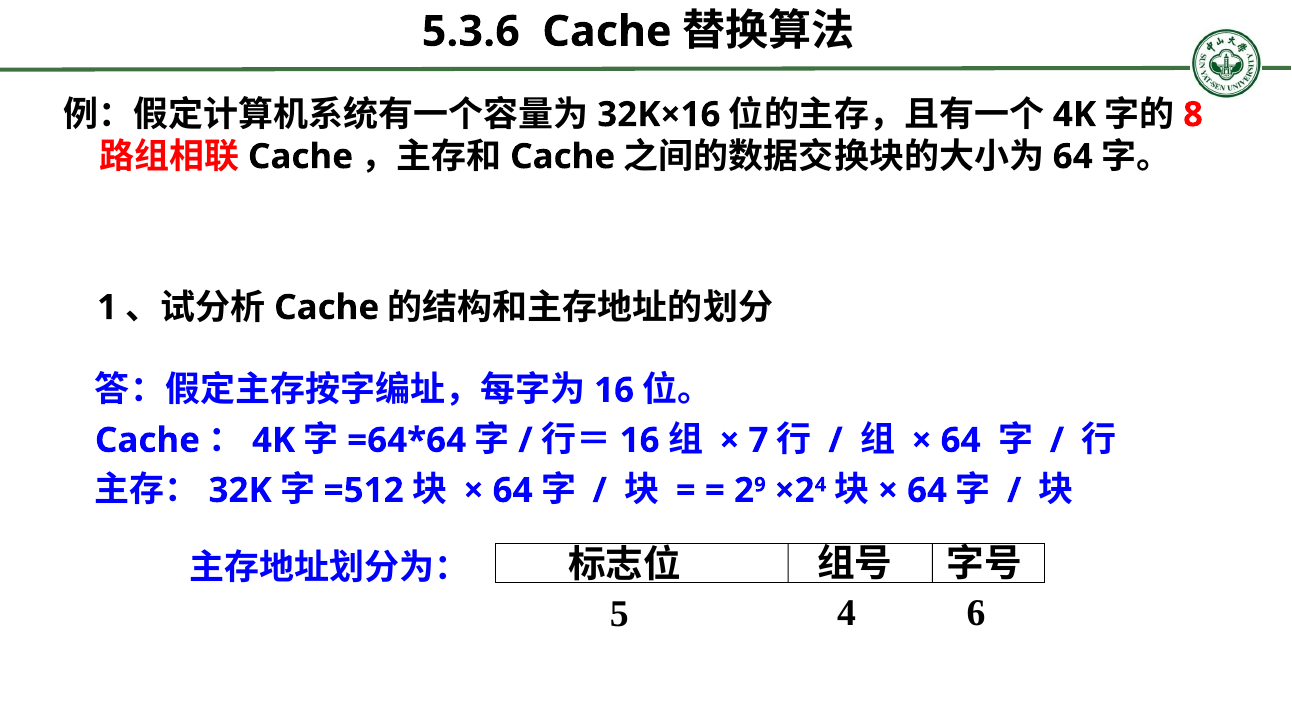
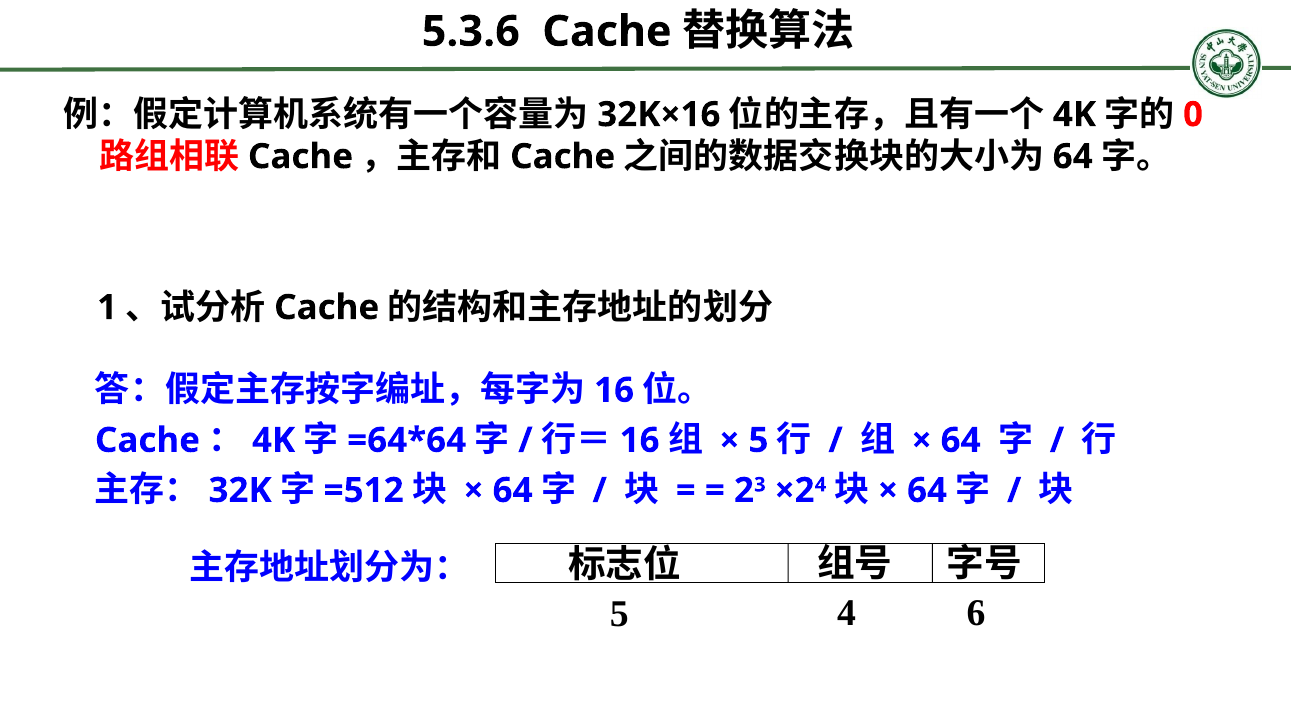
8: 8 -> 0
7 at (758, 440): 7 -> 5
9: 9 -> 3
